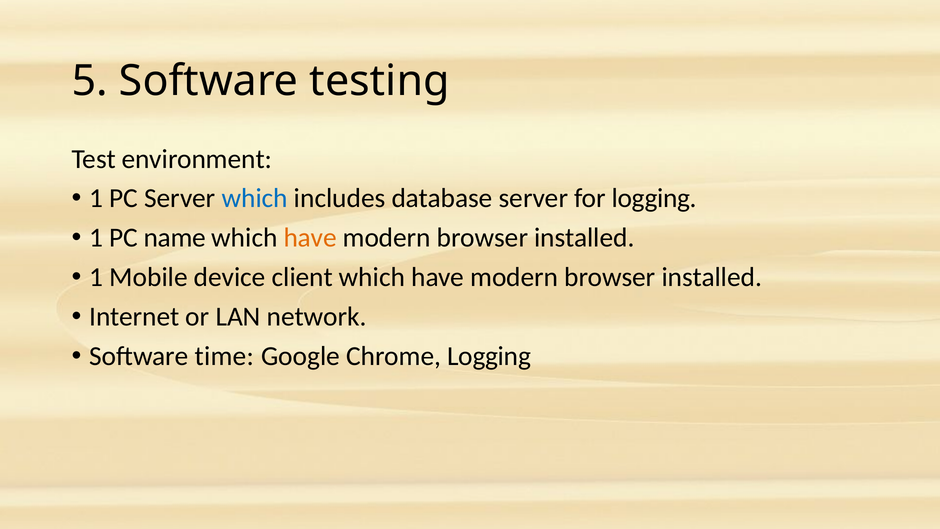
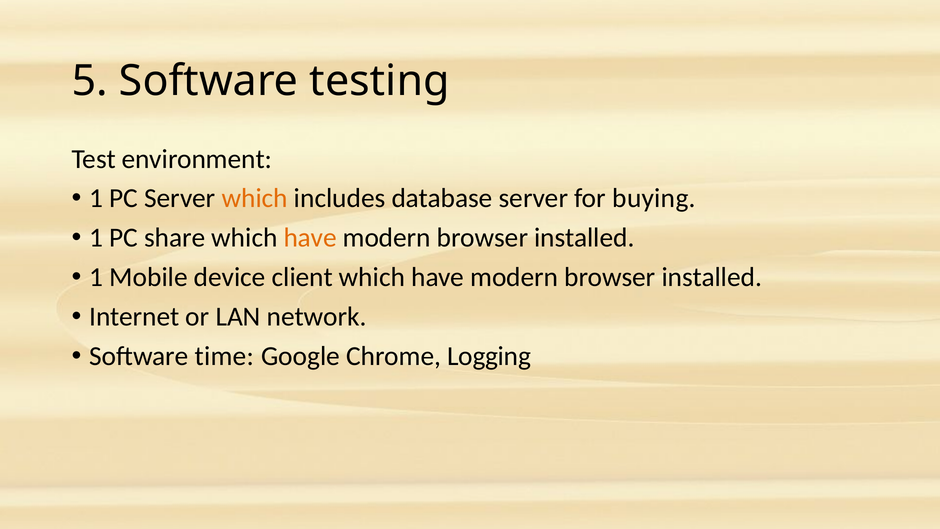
which at (255, 198) colour: blue -> orange
for logging: logging -> buying
name: name -> share
